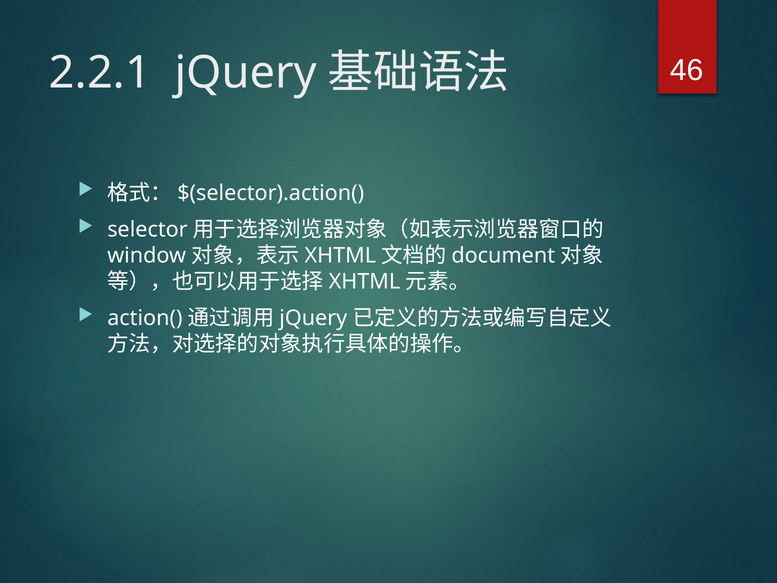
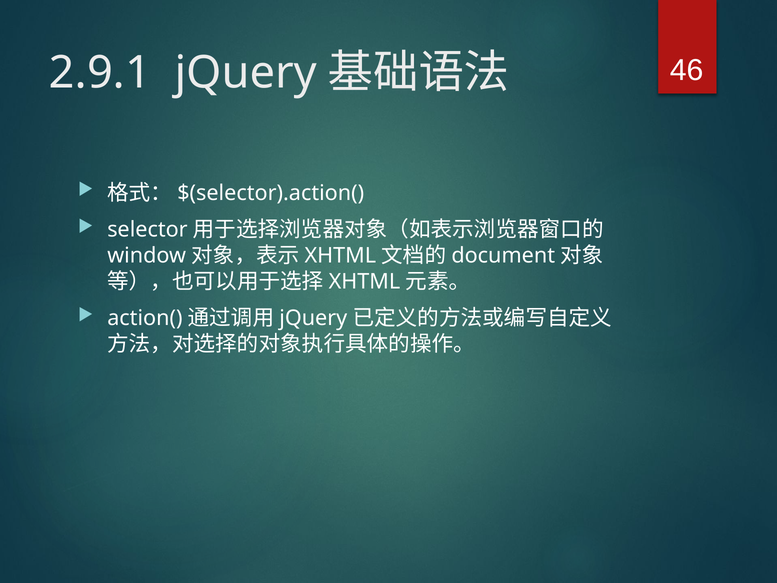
2.2.1: 2.2.1 -> 2.9.1
